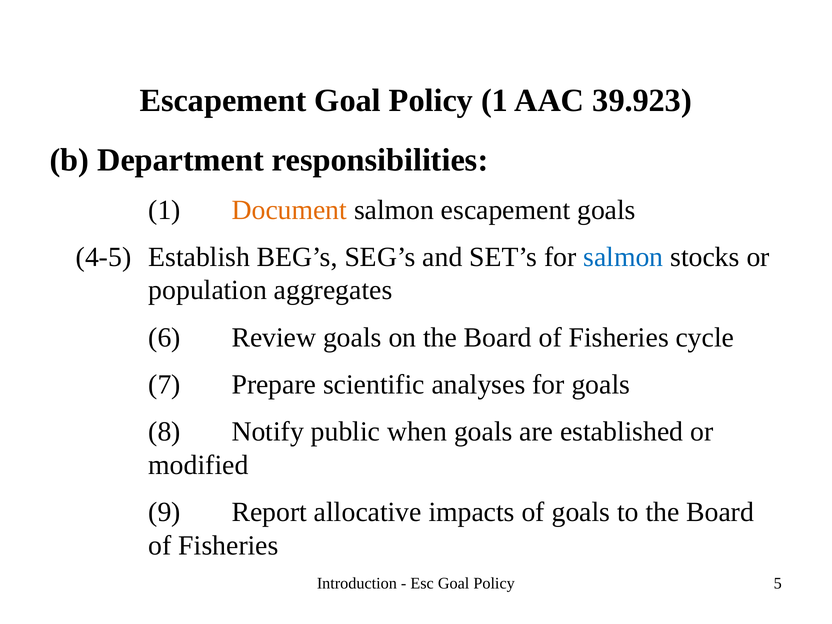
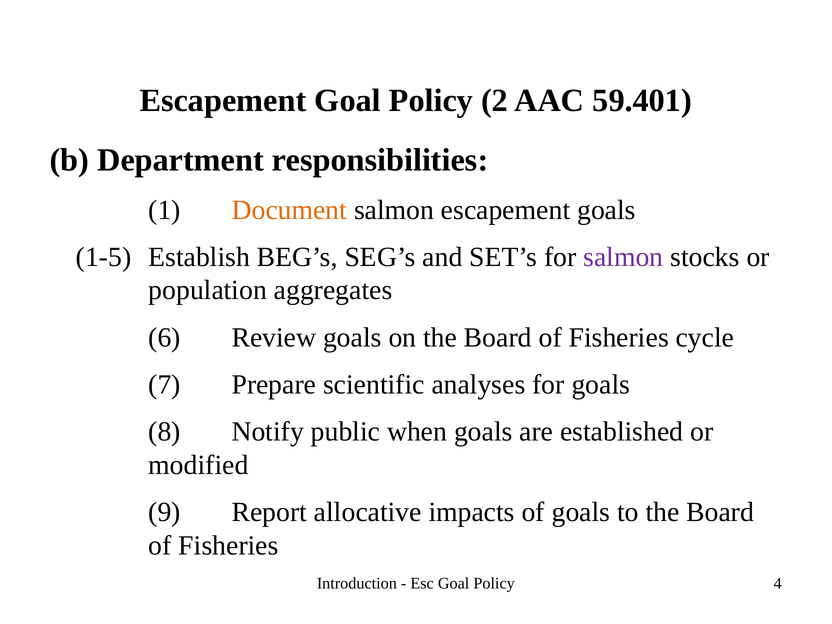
Policy 1: 1 -> 2
39.923: 39.923 -> 59.401
4-5: 4-5 -> 1-5
salmon at (623, 257) colour: blue -> purple
5: 5 -> 4
